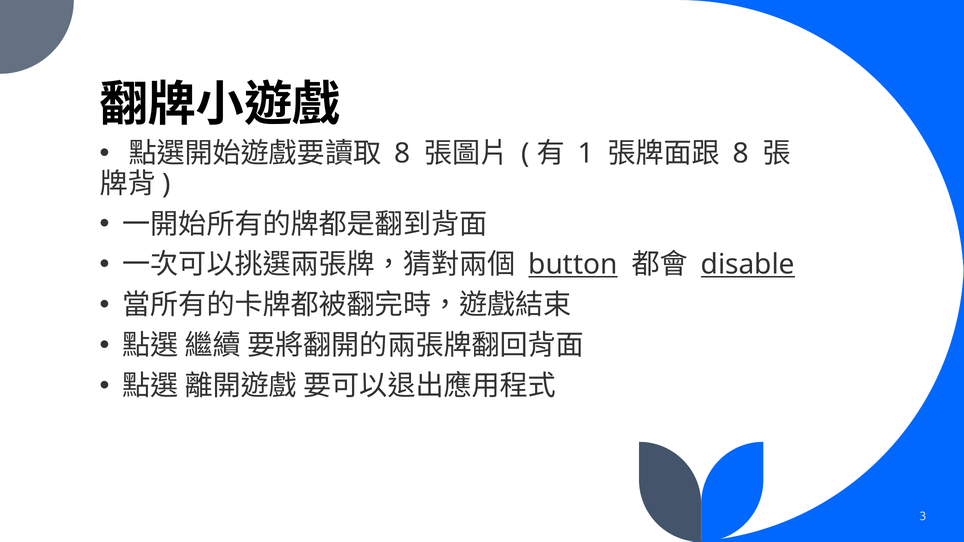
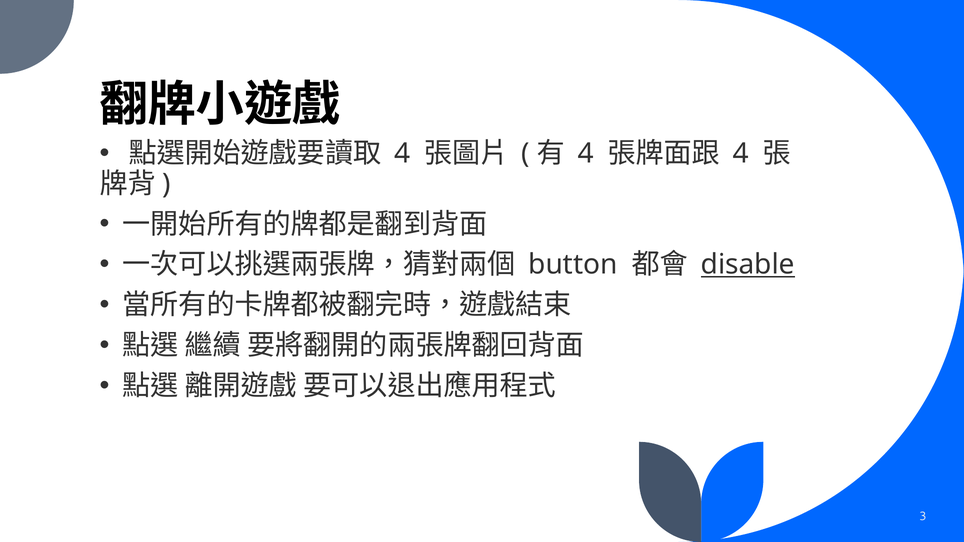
8 at (402, 154): 8 -> 4
1 at (586, 154): 1 -> 4
8 at (741, 154): 8 -> 4
button underline: present -> none
